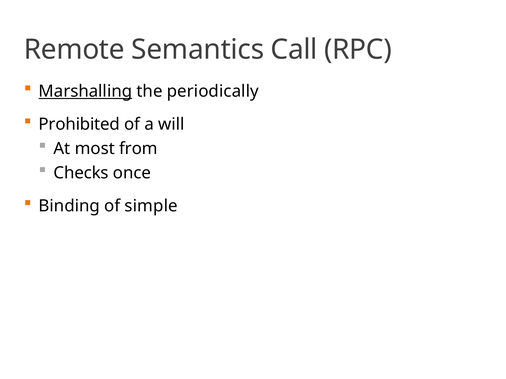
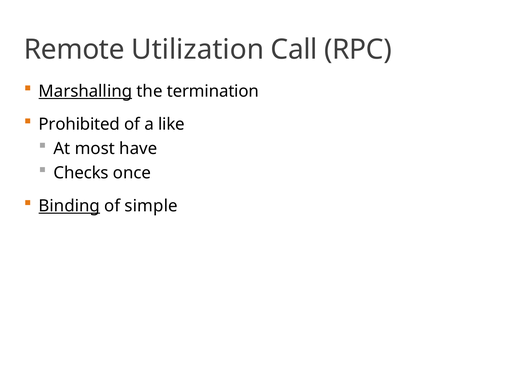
Semantics: Semantics -> Utilization
periodically: periodically -> termination
will: will -> like
from: from -> have
Binding underline: none -> present
